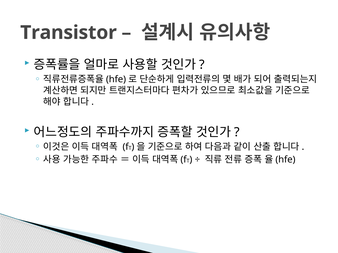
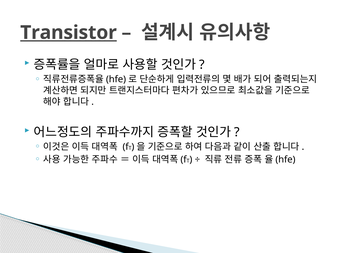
Transistor underline: none -> present
